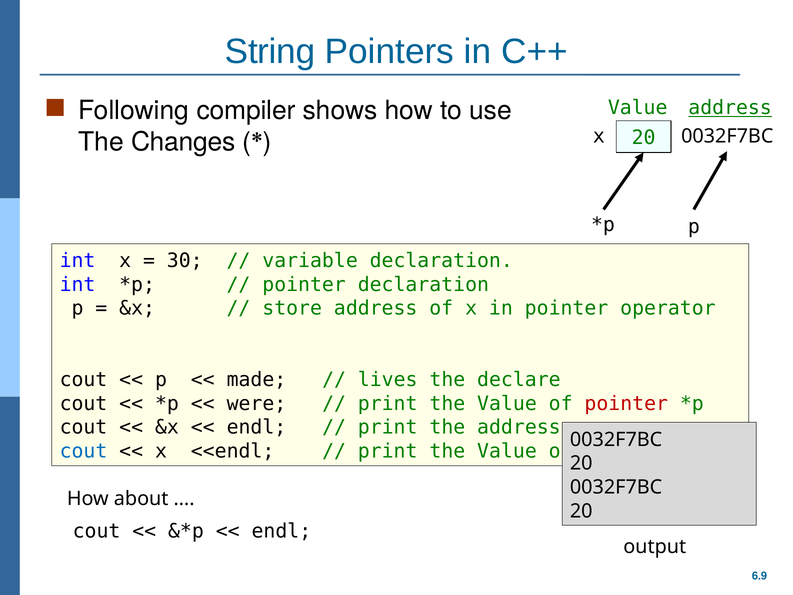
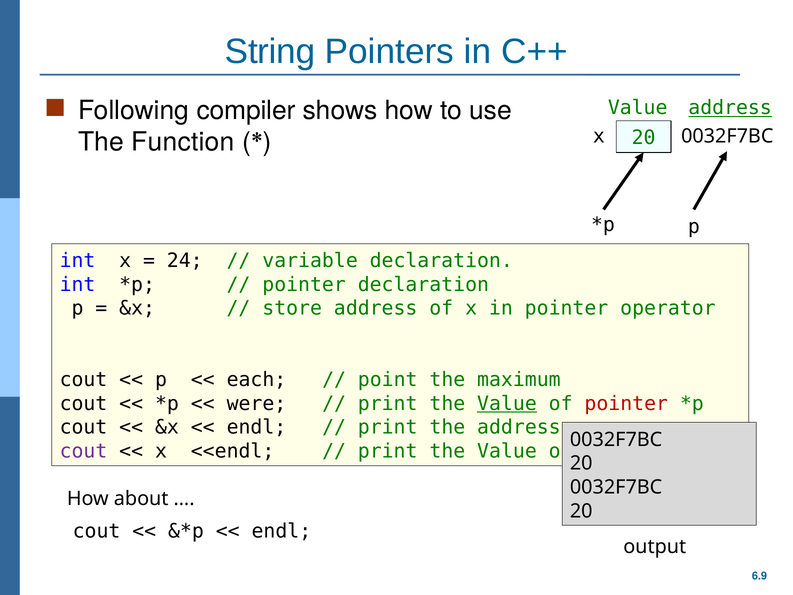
Changes: Changes -> Function
30: 30 -> 24
made: made -> each
lives: lives -> point
declare: declare -> maximum
Value at (507, 403) underline: none -> present
cout at (83, 451) colour: blue -> purple
